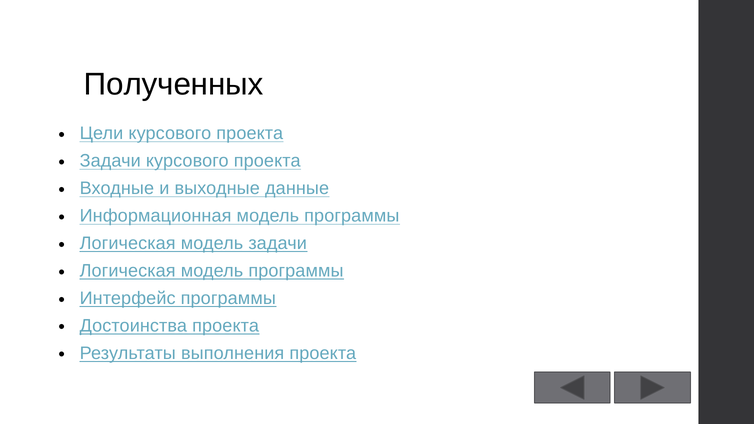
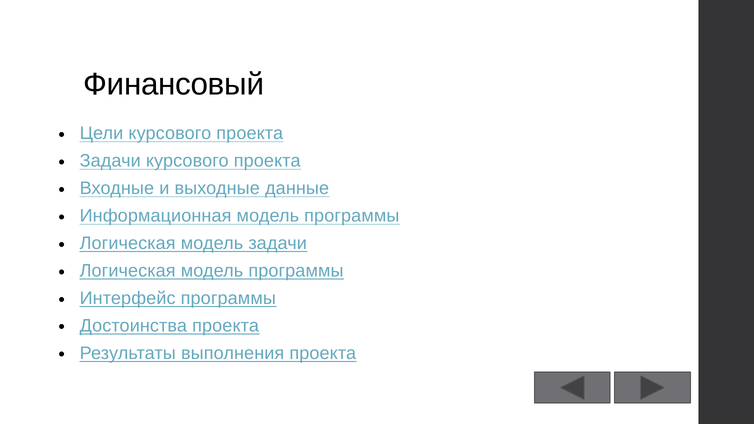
Полученных: Полученных -> Финансовый
